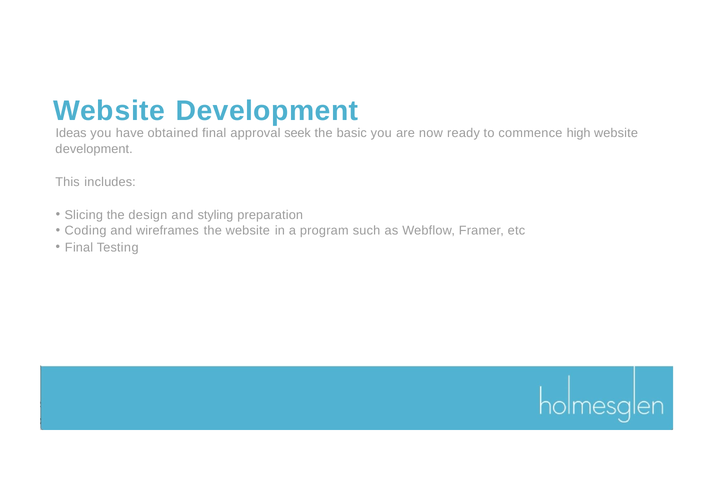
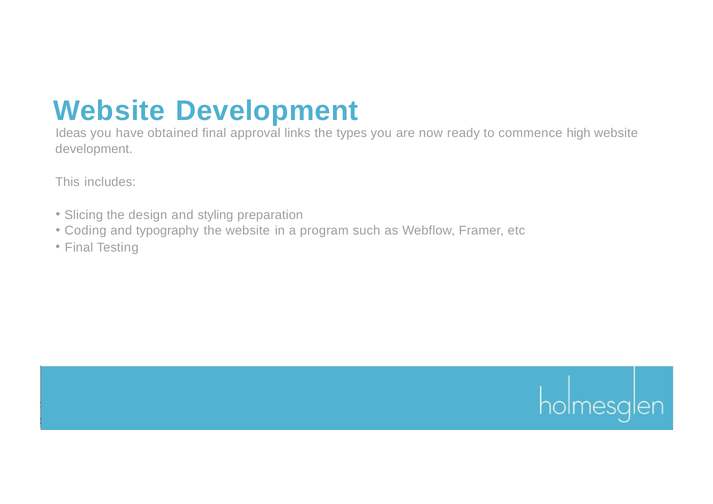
seek: seek -> links
basic: basic -> types
wireframes: wireframes -> typography
